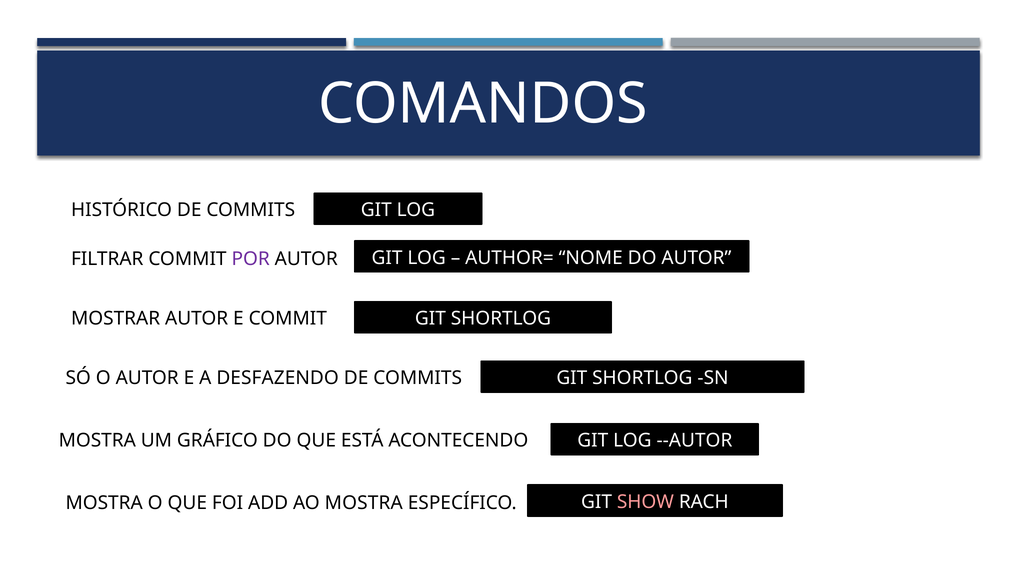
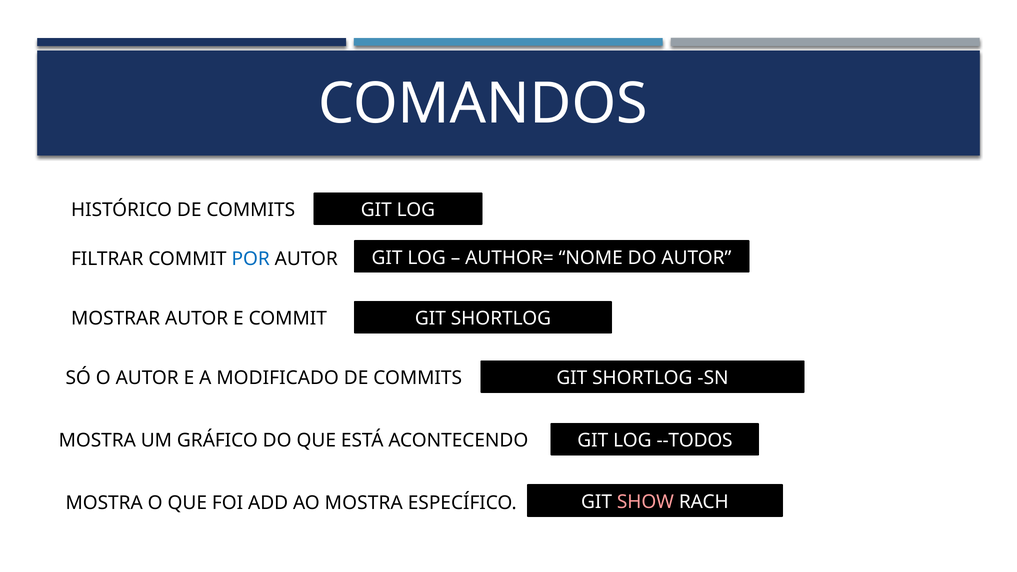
POR colour: purple -> blue
DESFAZENDO: DESFAZENDO -> MODIFICADO
--AUTOR: --AUTOR -> --TODOS
